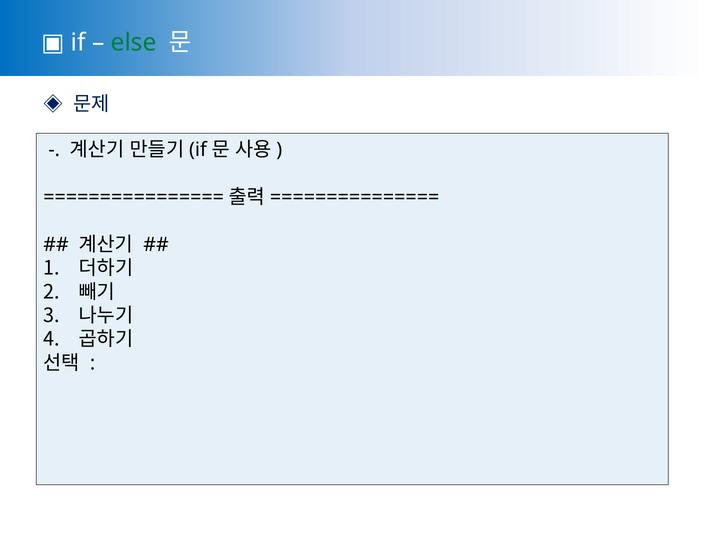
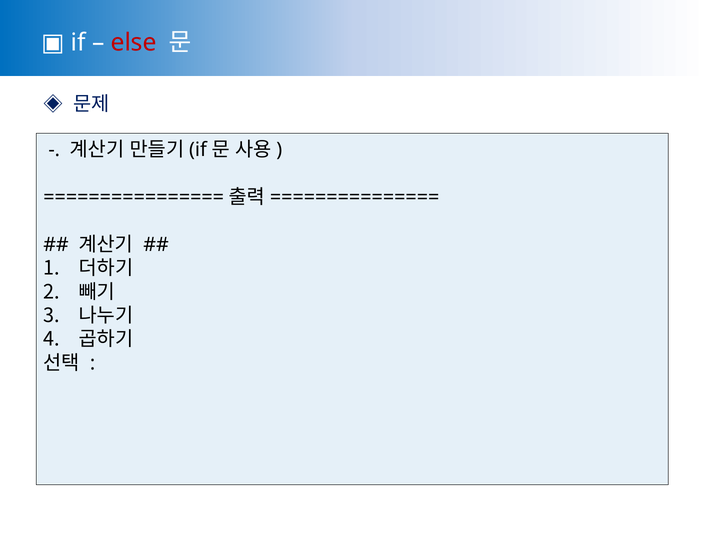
else colour: green -> red
